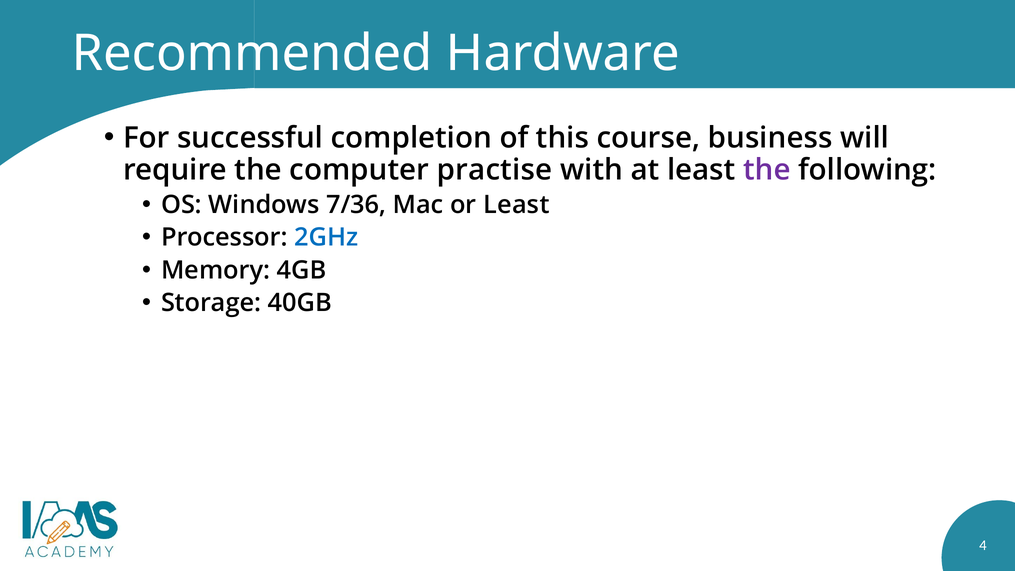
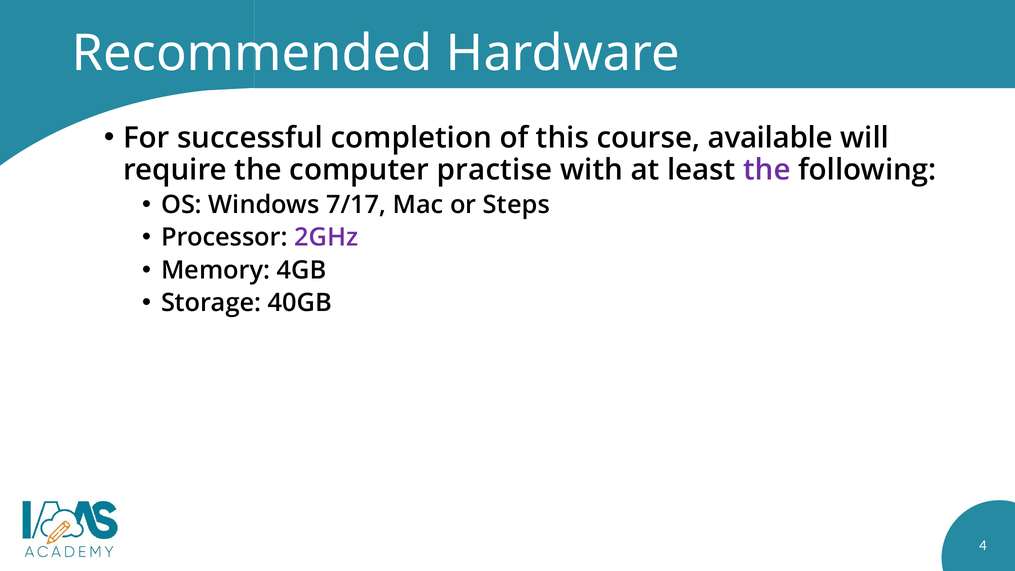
business: business -> available
7/36: 7/36 -> 7/17
or Least: Least -> Steps
2GHz colour: blue -> purple
